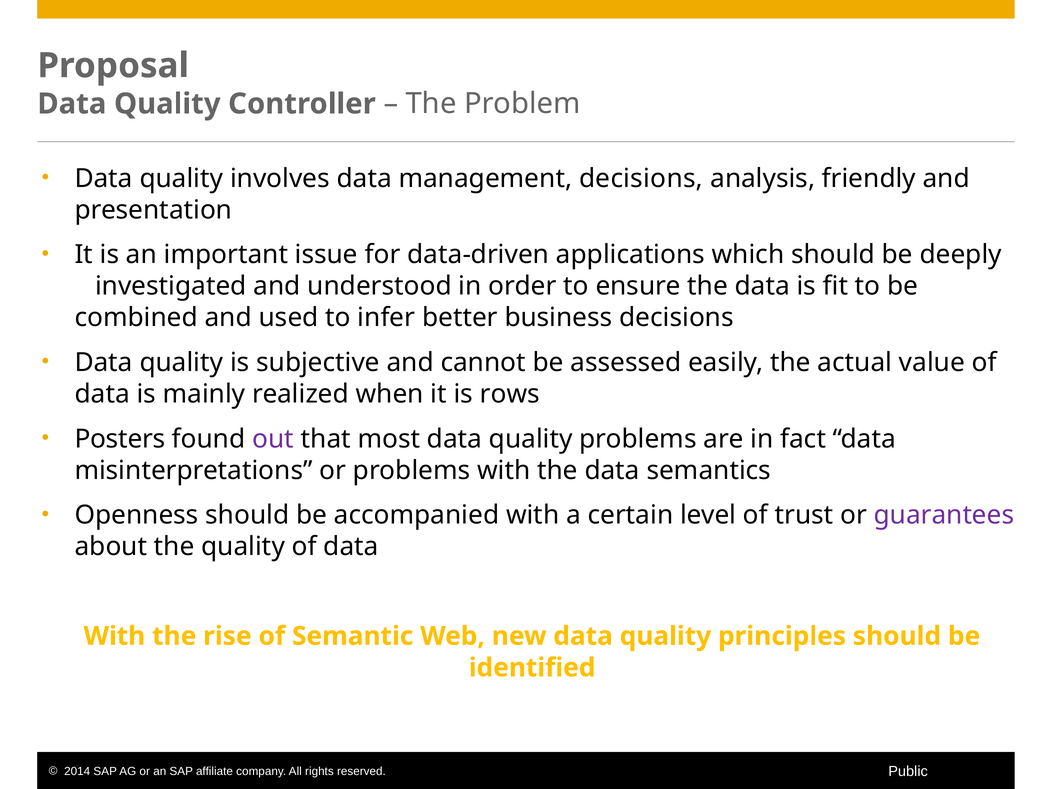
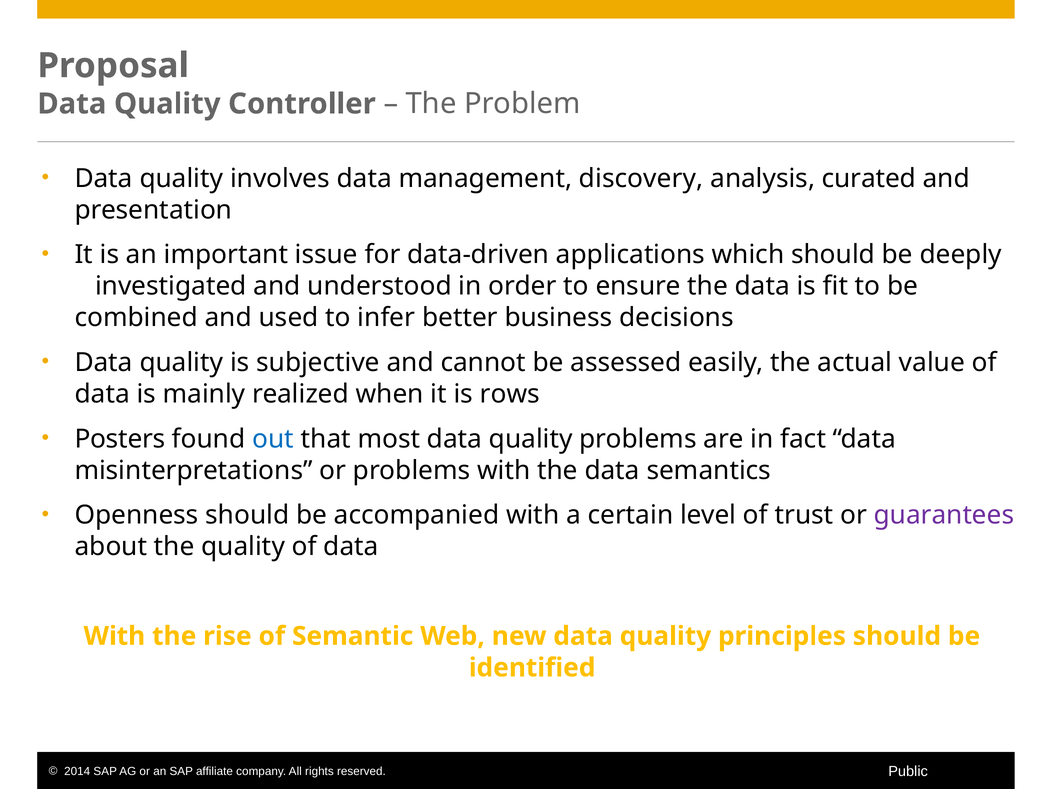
management decisions: decisions -> discovery
friendly: friendly -> curated
out colour: purple -> blue
